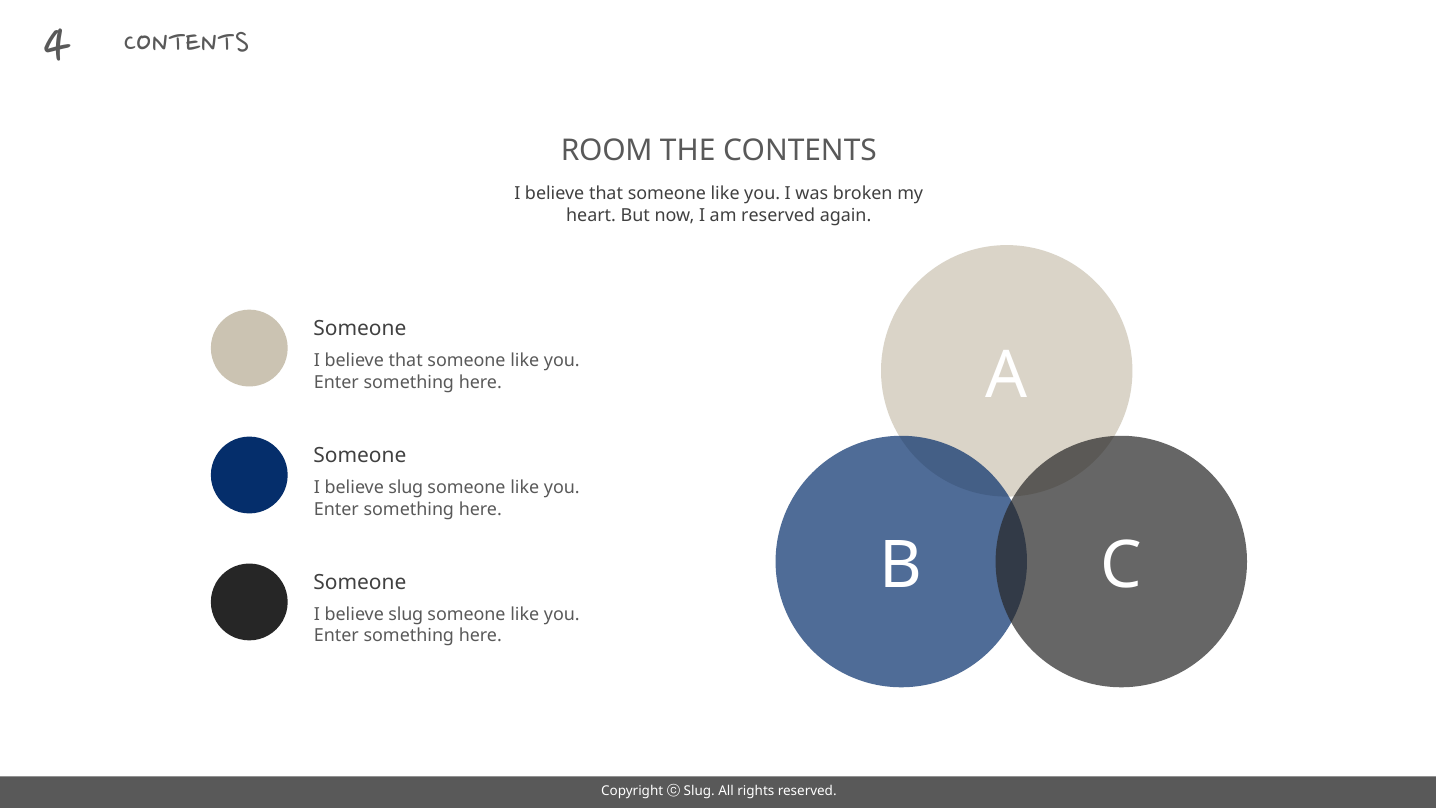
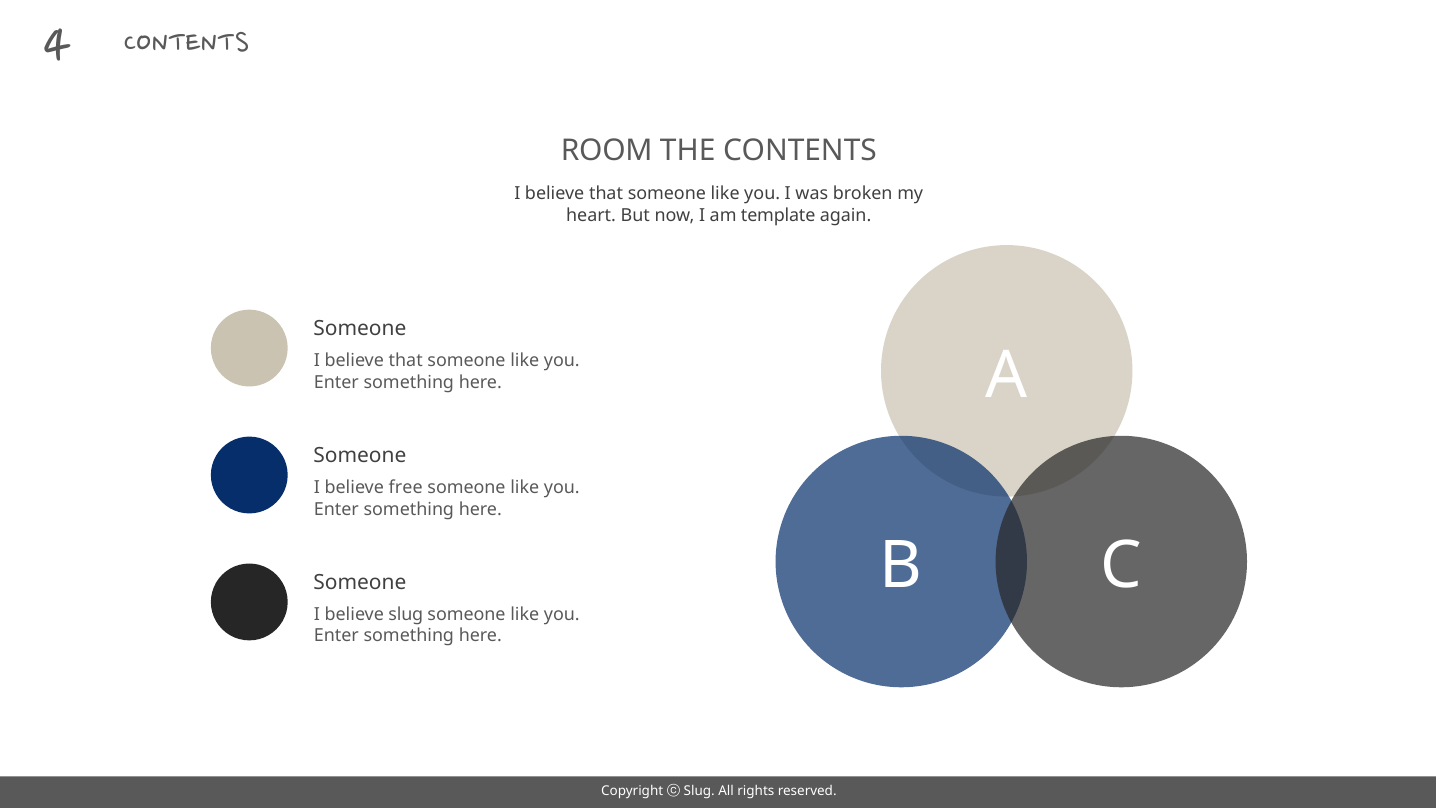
am reserved: reserved -> template
slug at (406, 488): slug -> free
